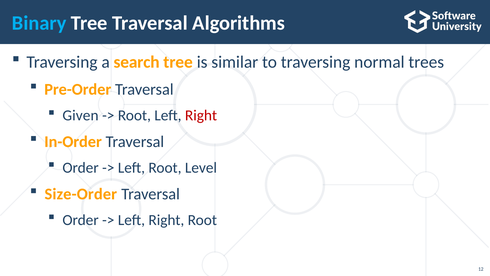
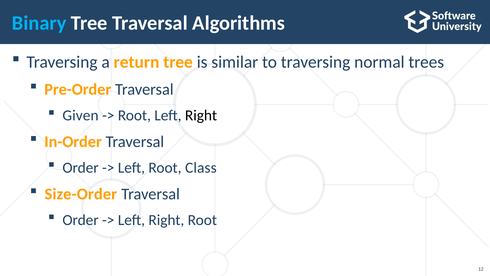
search: search -> return
Right at (201, 115) colour: red -> black
Level: Level -> Class
